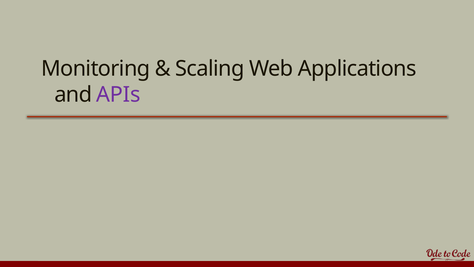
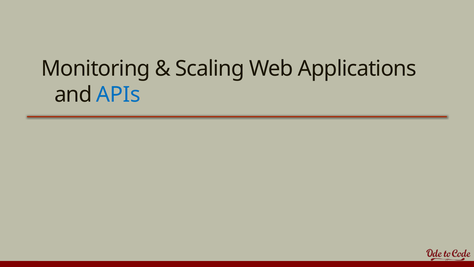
APIs colour: purple -> blue
